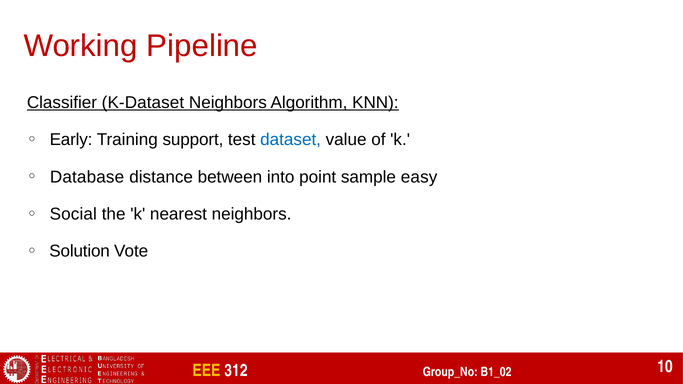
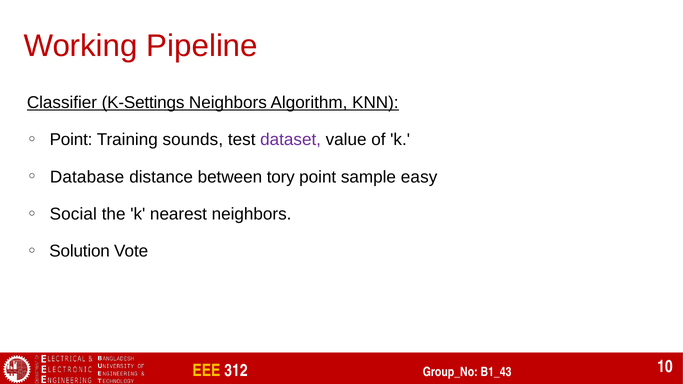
K-Dataset: K-Dataset -> K-Settings
Early at (71, 140): Early -> Point
support: support -> sounds
dataset colour: blue -> purple
into: into -> tory
B1_02: B1_02 -> B1_43
